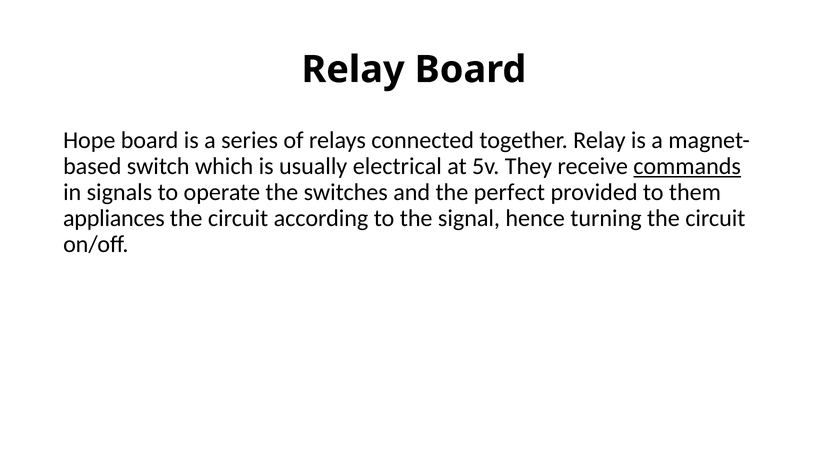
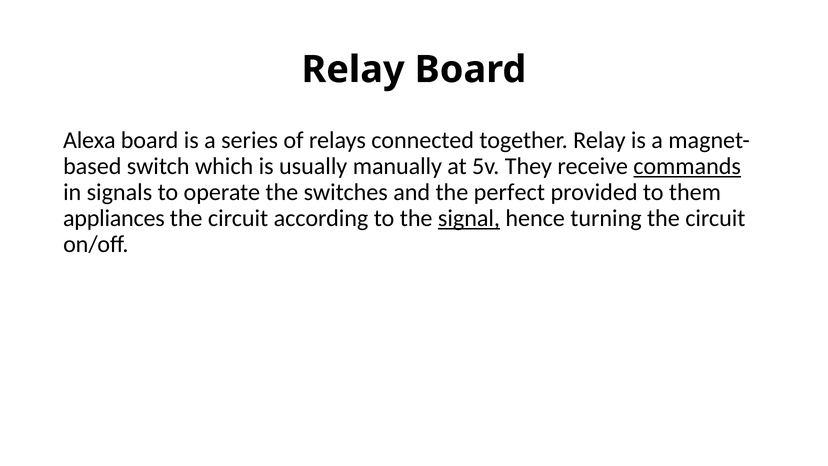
Hope: Hope -> Alexa
electrical: electrical -> manually
signal underline: none -> present
